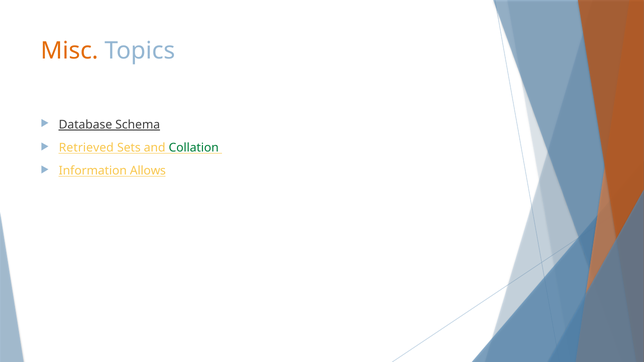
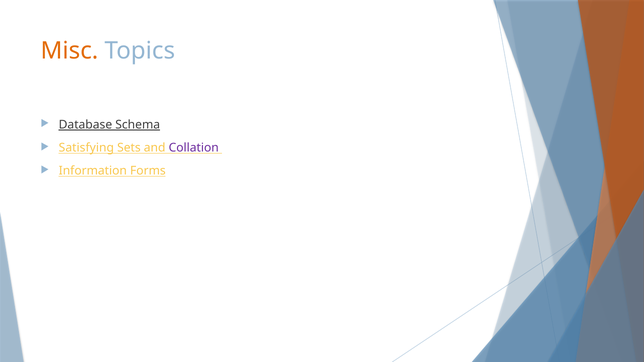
Retrieved: Retrieved -> Satisfying
Collation colour: green -> purple
Allows: Allows -> Forms
